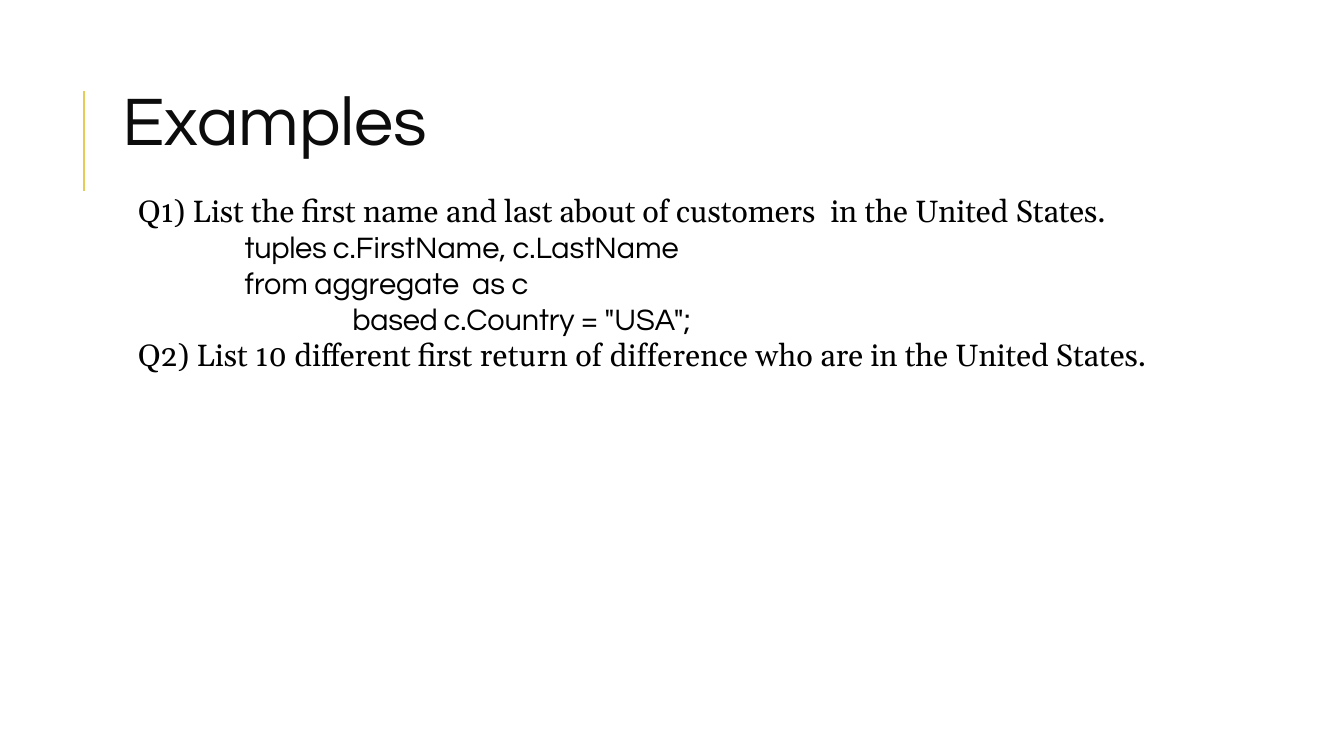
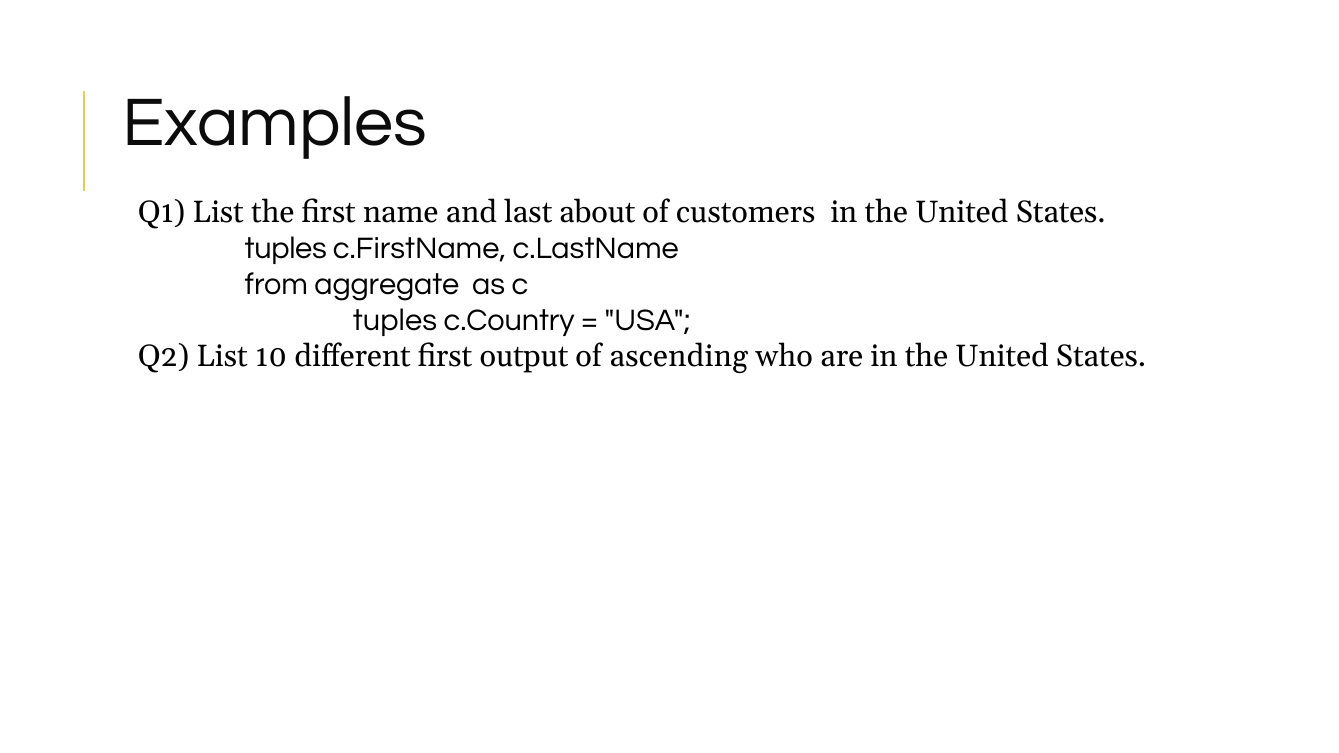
based at (395, 320): based -> tuples
return: return -> output
difference: difference -> ascending
